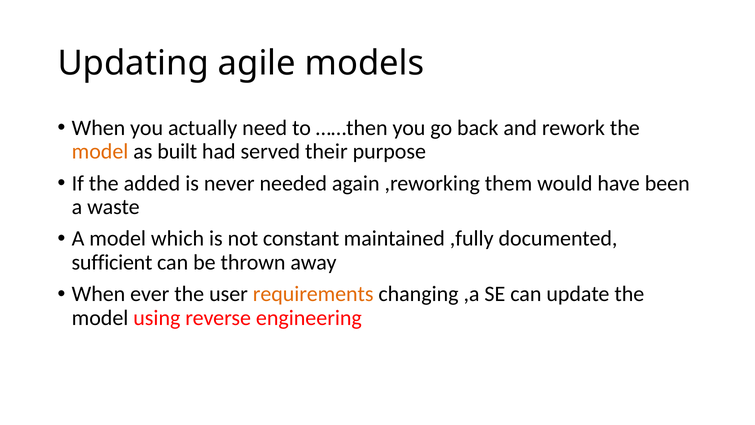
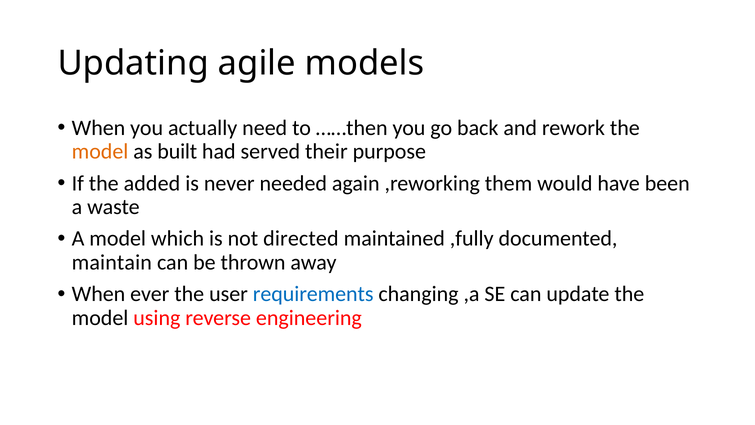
constant: constant -> directed
sufficient: sufficient -> maintain
requirements colour: orange -> blue
